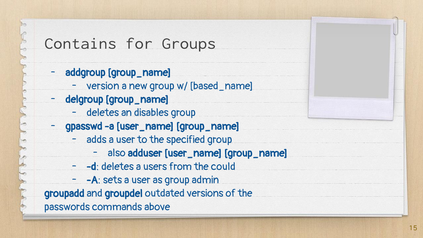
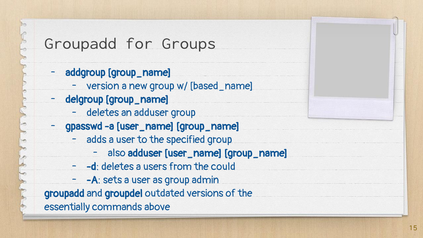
Contains at (80, 43): Contains -> Groupadd
an disables: disables -> adduser
passwords: passwords -> essentially
